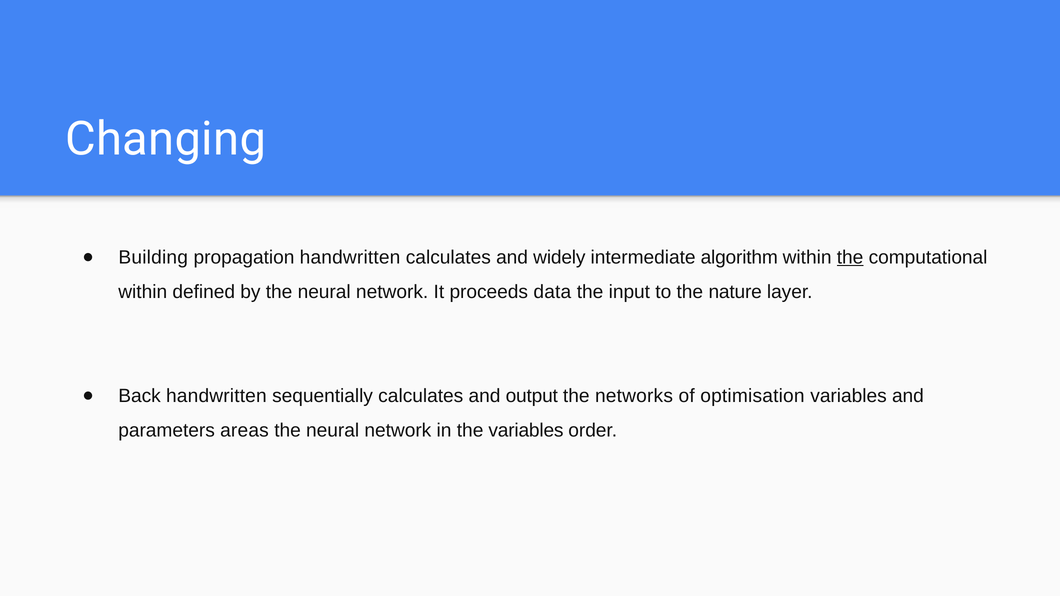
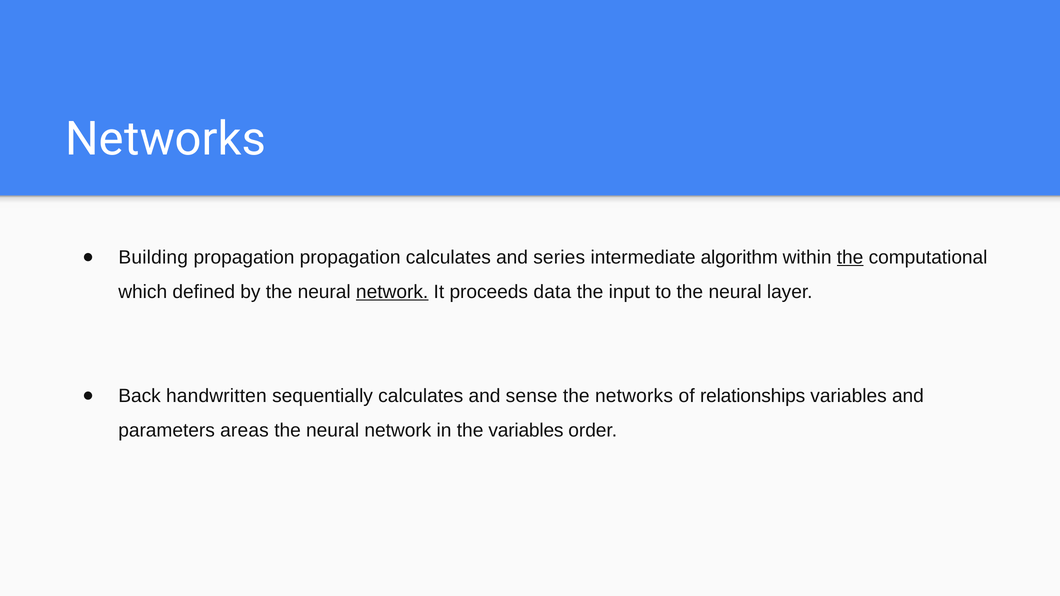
Changing at (166, 139): Changing -> Networks
propagation handwritten: handwritten -> propagation
widely: widely -> series
within at (143, 292): within -> which
network at (392, 292) underline: none -> present
to the nature: nature -> neural
output: output -> sense
optimisation: optimisation -> relationships
